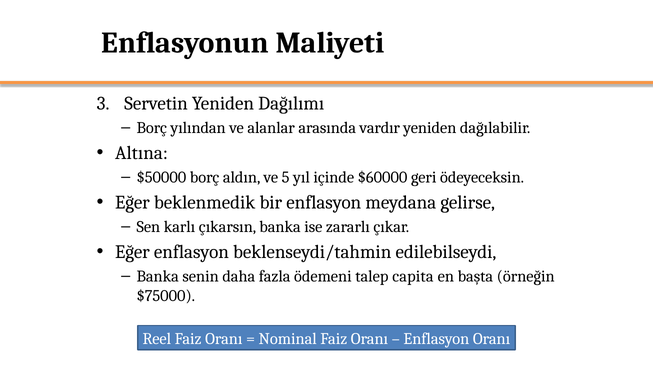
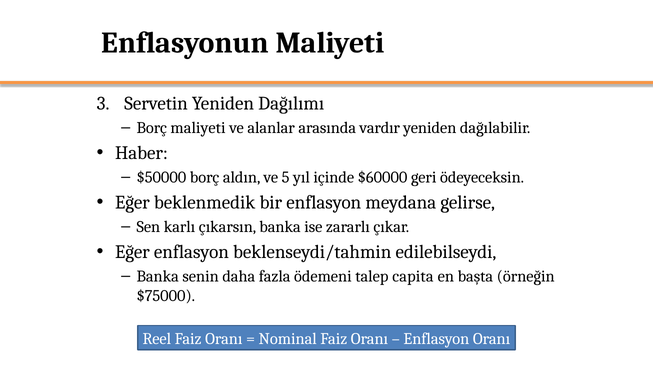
Borç yılından: yılından -> maliyeti
Altına: Altına -> Haber
